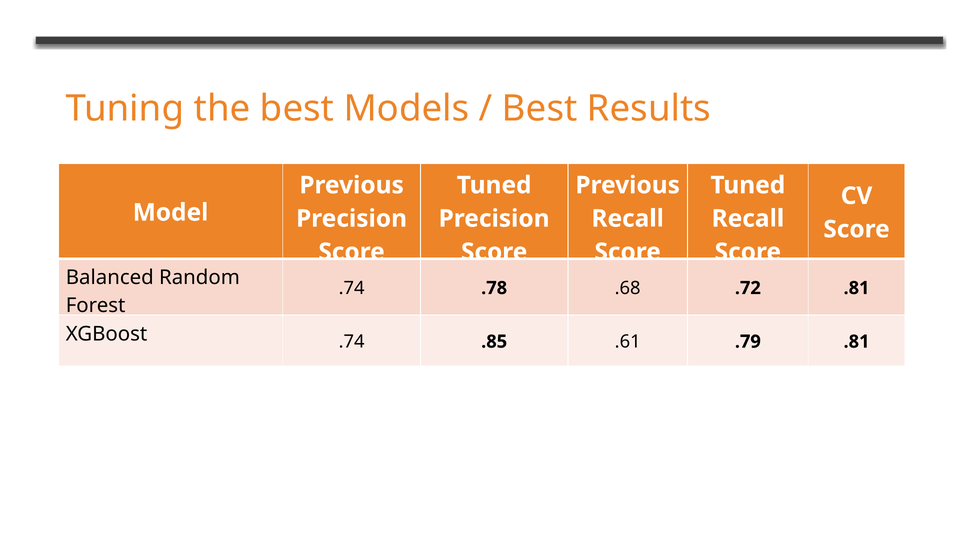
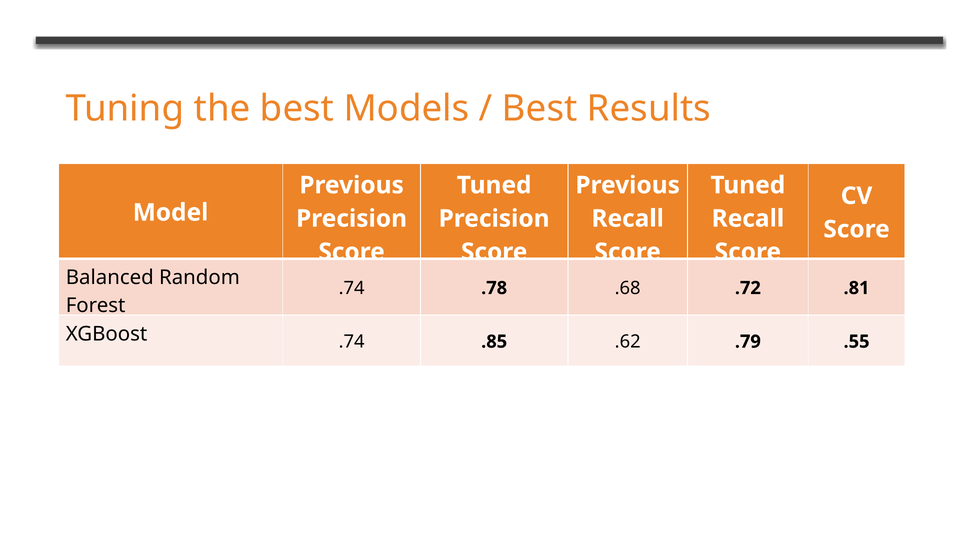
.61: .61 -> .62
.79 .81: .81 -> .55
